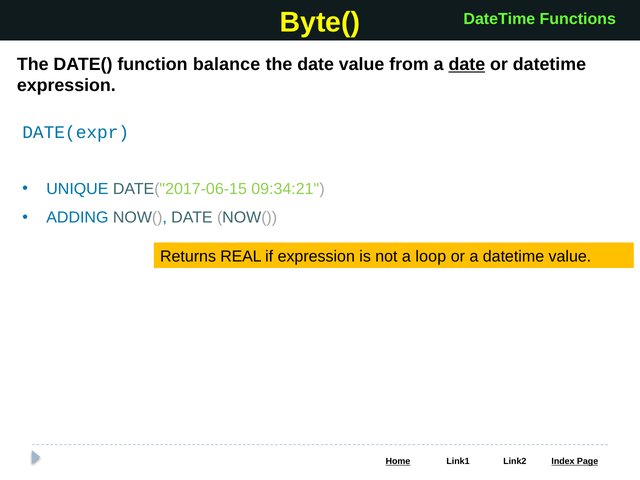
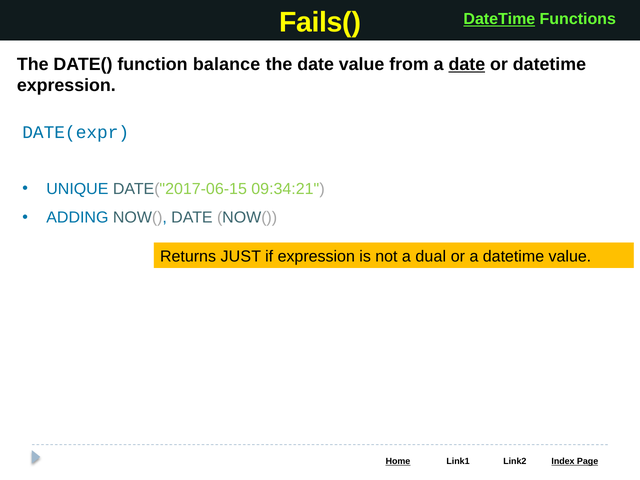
Byte(: Byte( -> Fails(
DateTime at (499, 19) underline: none -> present
REAL: REAL -> JUST
loop: loop -> dual
